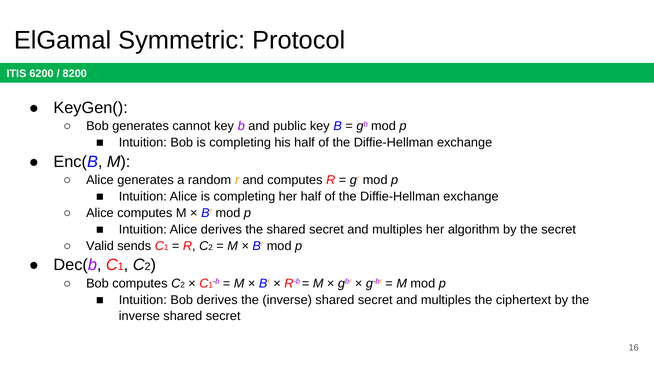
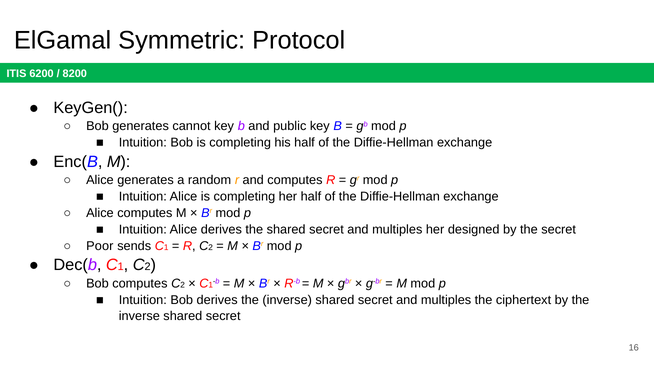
algorithm: algorithm -> designed
Valid: Valid -> Poor
